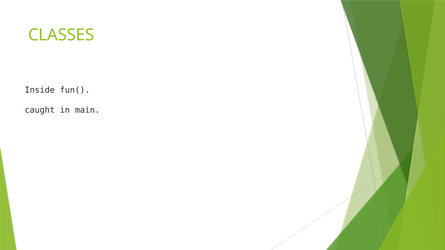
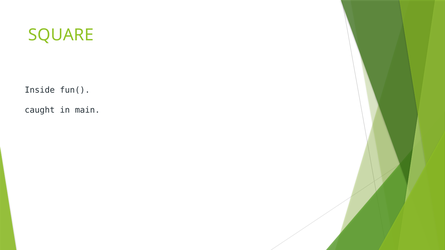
CLASSES: CLASSES -> SQUARE
